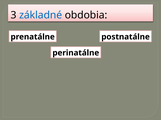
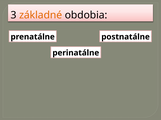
základné colour: blue -> orange
